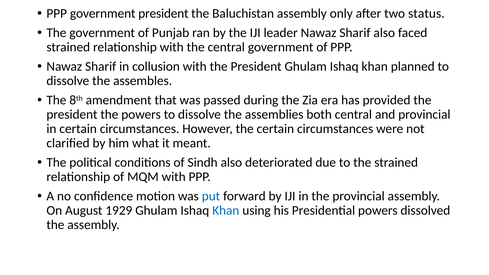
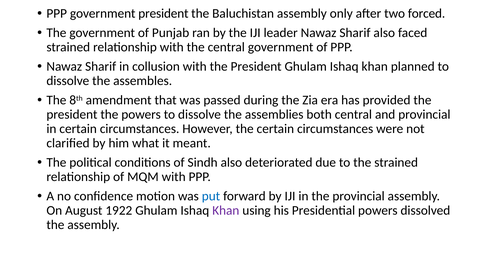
status: status -> forced
1929: 1929 -> 1922
Khan at (226, 211) colour: blue -> purple
